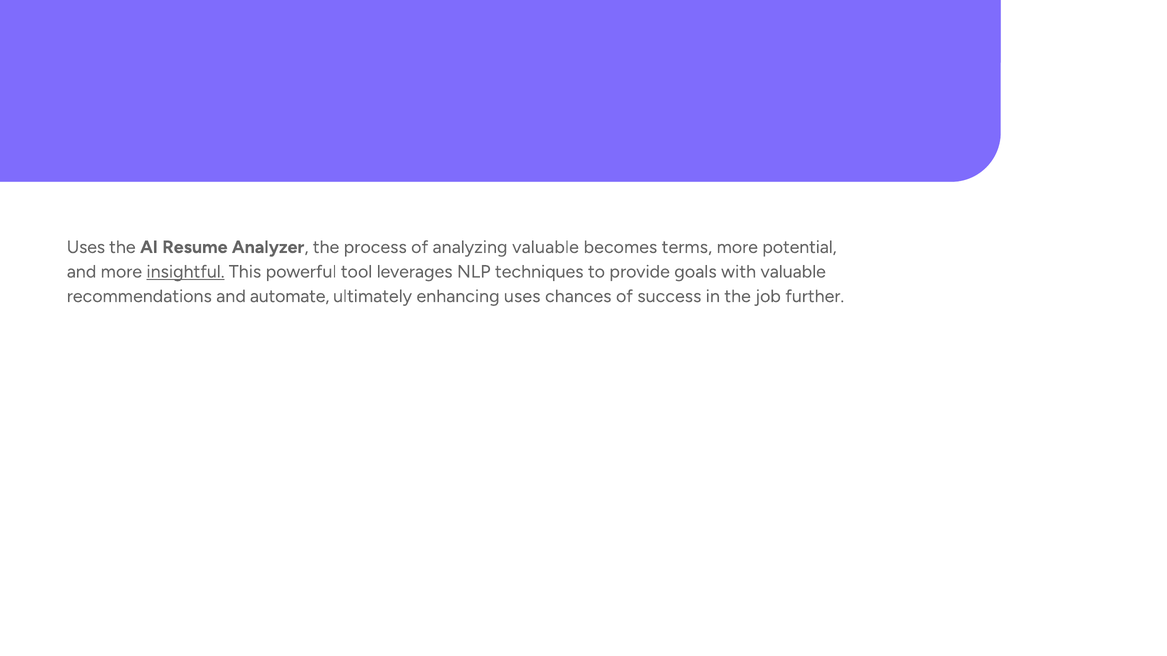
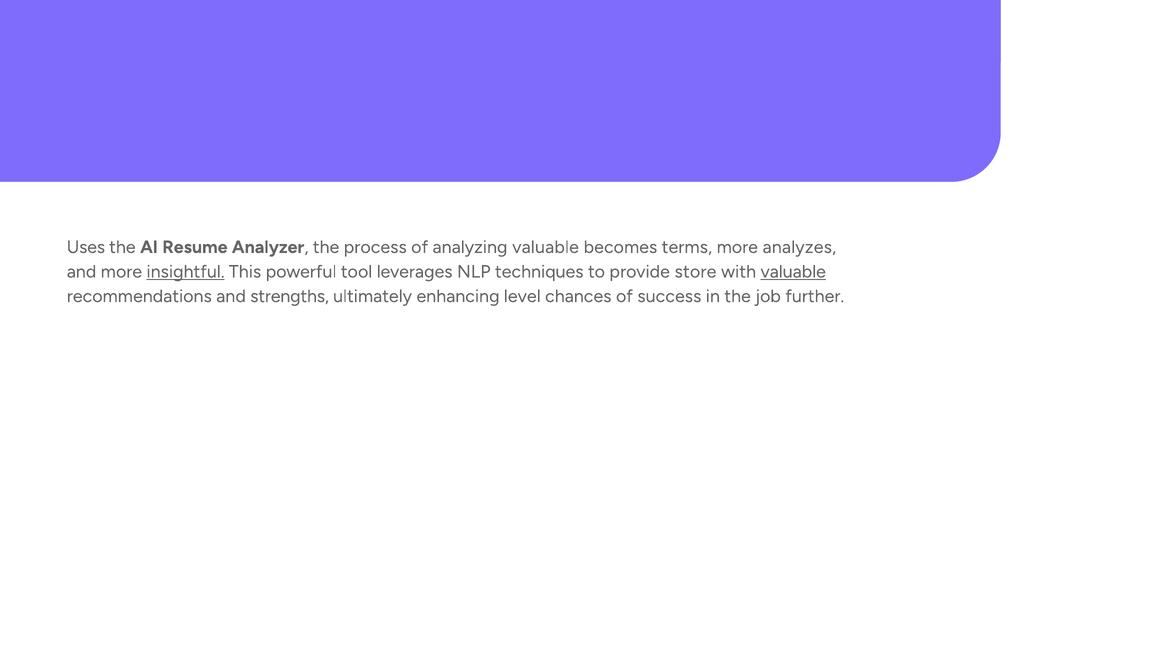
potential: potential -> analyzes
goals: goals -> store
valuable at (793, 272) underline: none -> present
automate: automate -> strengths
enhancing uses: uses -> level
